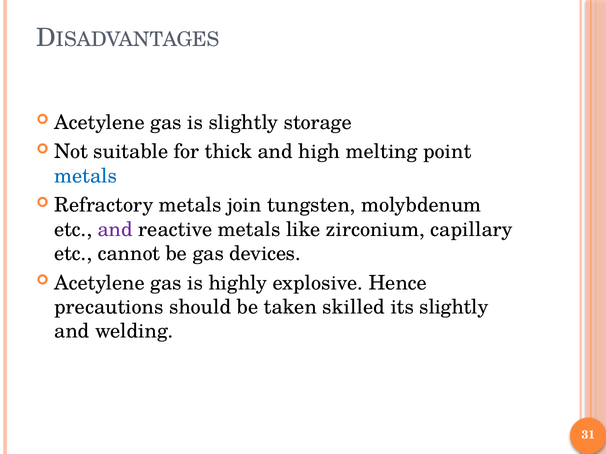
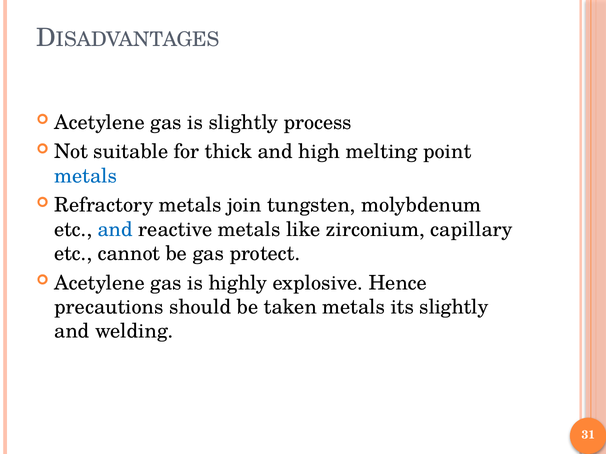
storage: storage -> process
and at (115, 230) colour: purple -> blue
devices: devices -> protect
taken skilled: skilled -> metals
